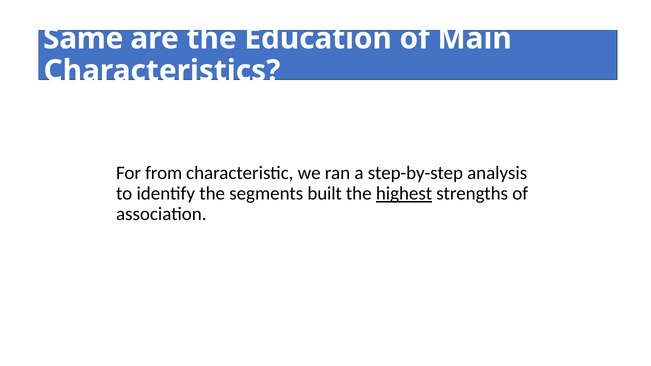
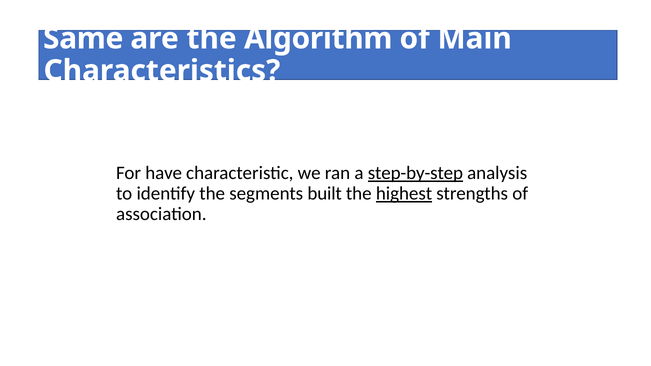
Education: Education -> Algorithm
from: from -> have
step-by-step underline: none -> present
